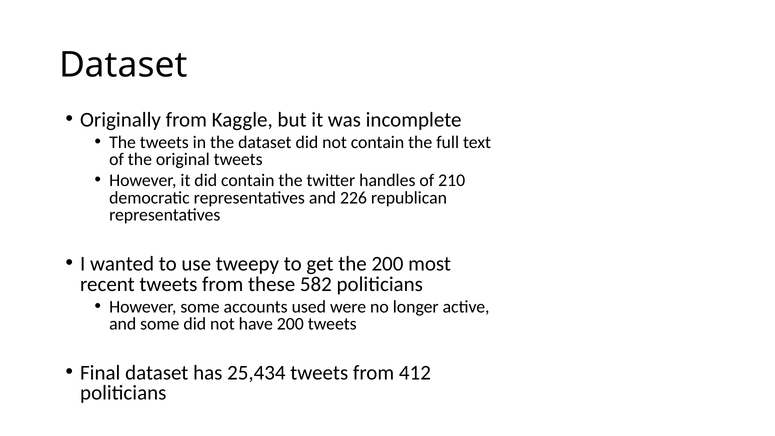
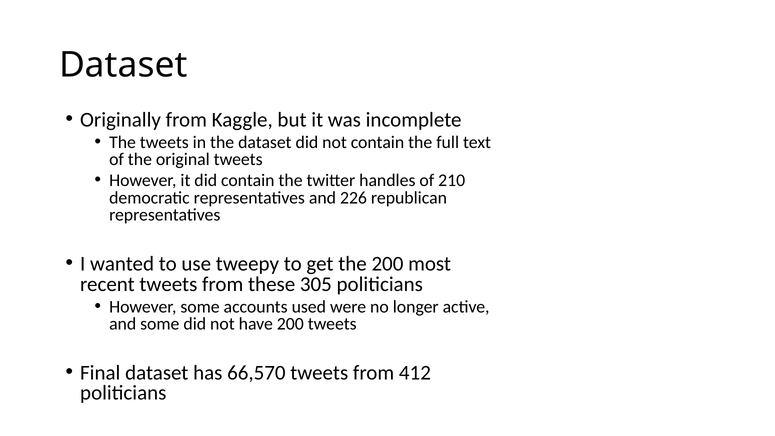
582: 582 -> 305
25,434: 25,434 -> 66,570
